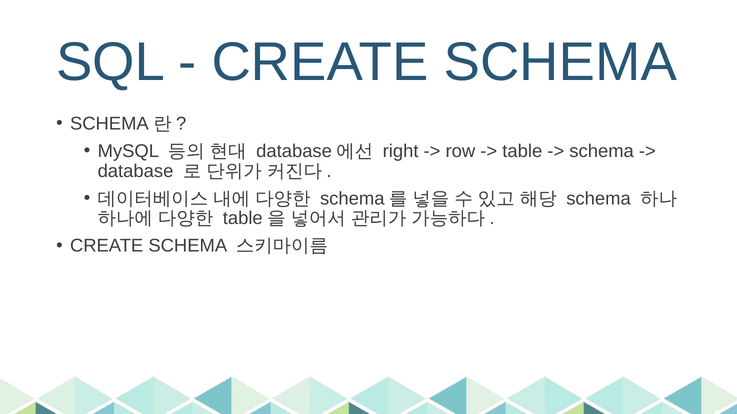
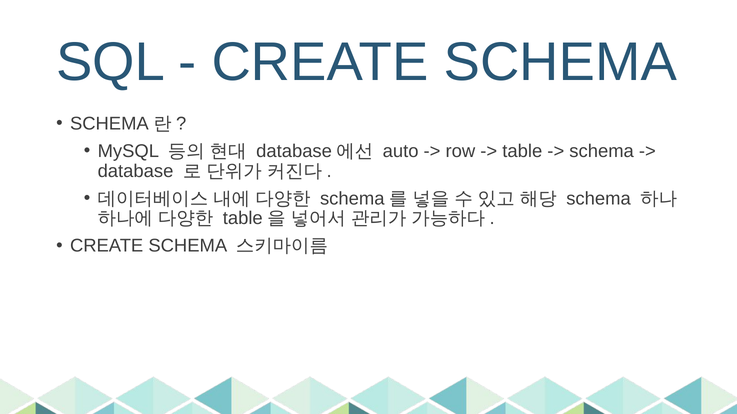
right: right -> auto
